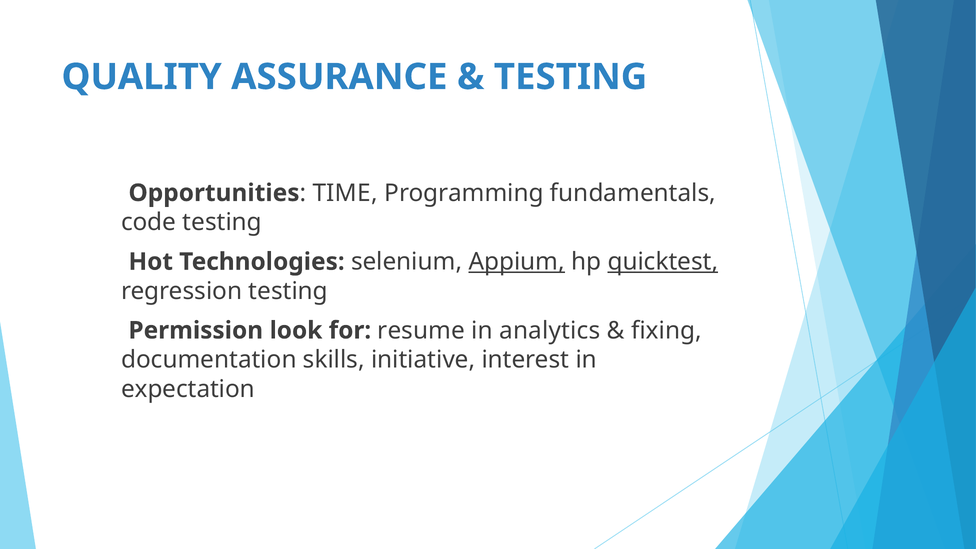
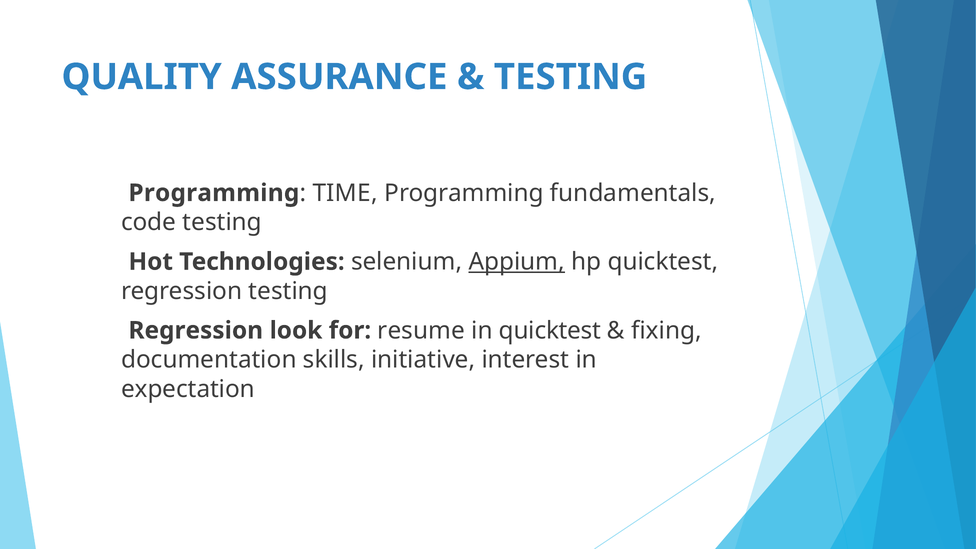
Opportunities at (214, 193): Opportunities -> Programming
quicktest at (663, 262) underline: present -> none
Permission at (196, 330): Permission -> Regression
in analytics: analytics -> quicktest
